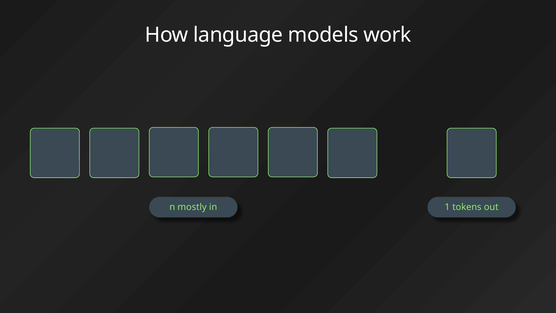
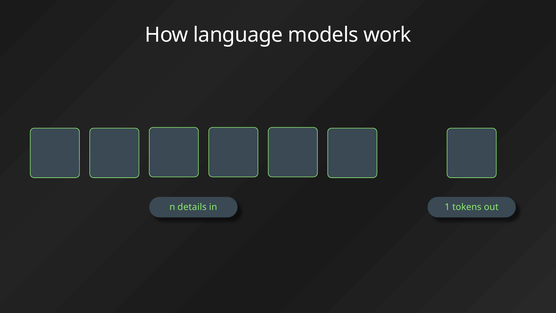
mostly: mostly -> details
